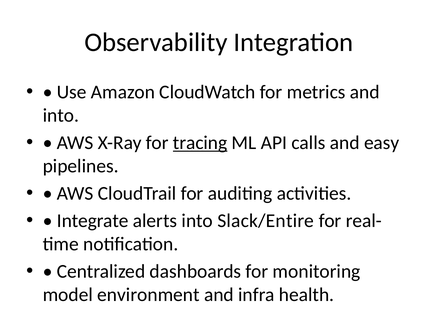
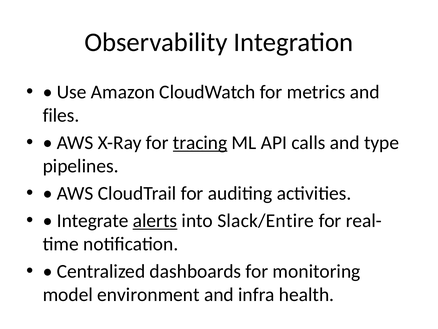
into at (61, 115): into -> files
easy: easy -> type
alerts underline: none -> present
